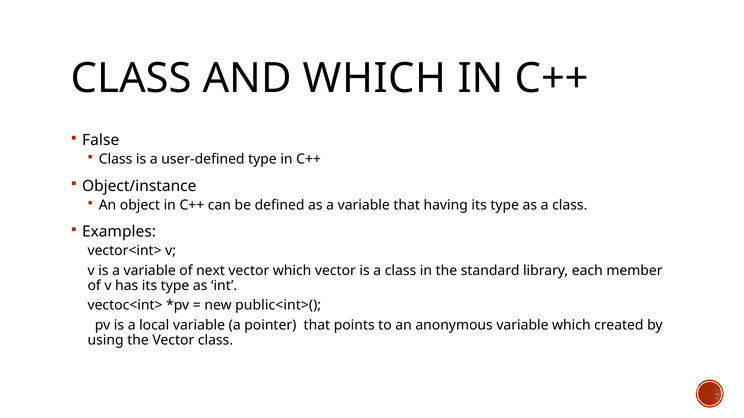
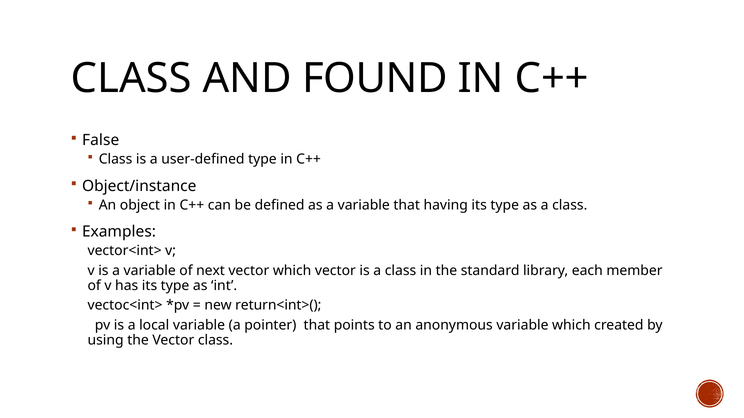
AND WHICH: WHICH -> FOUND
public<int>(: public<int>( -> return<int>(
